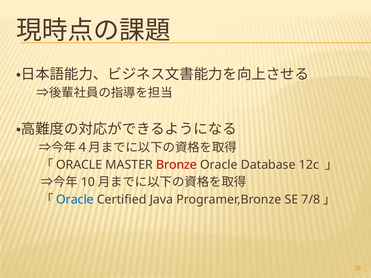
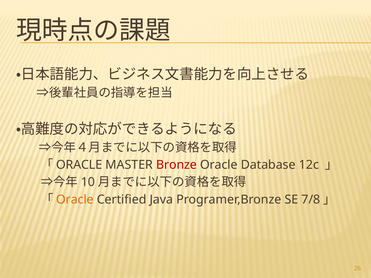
Oracle at (75, 200) colour: blue -> orange
